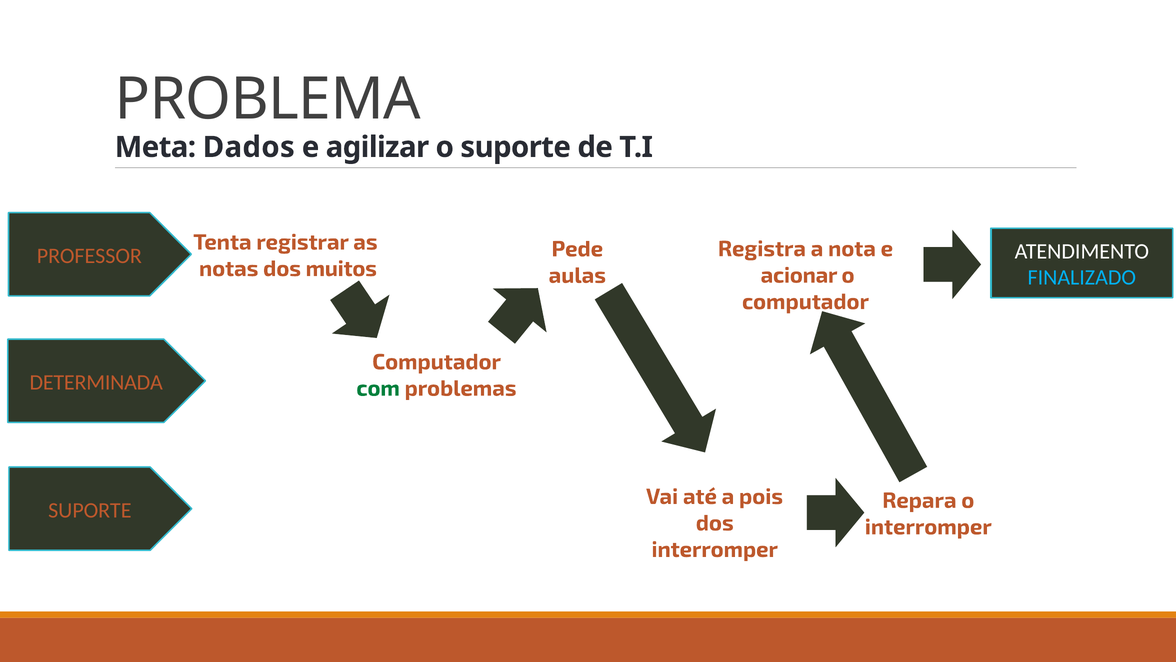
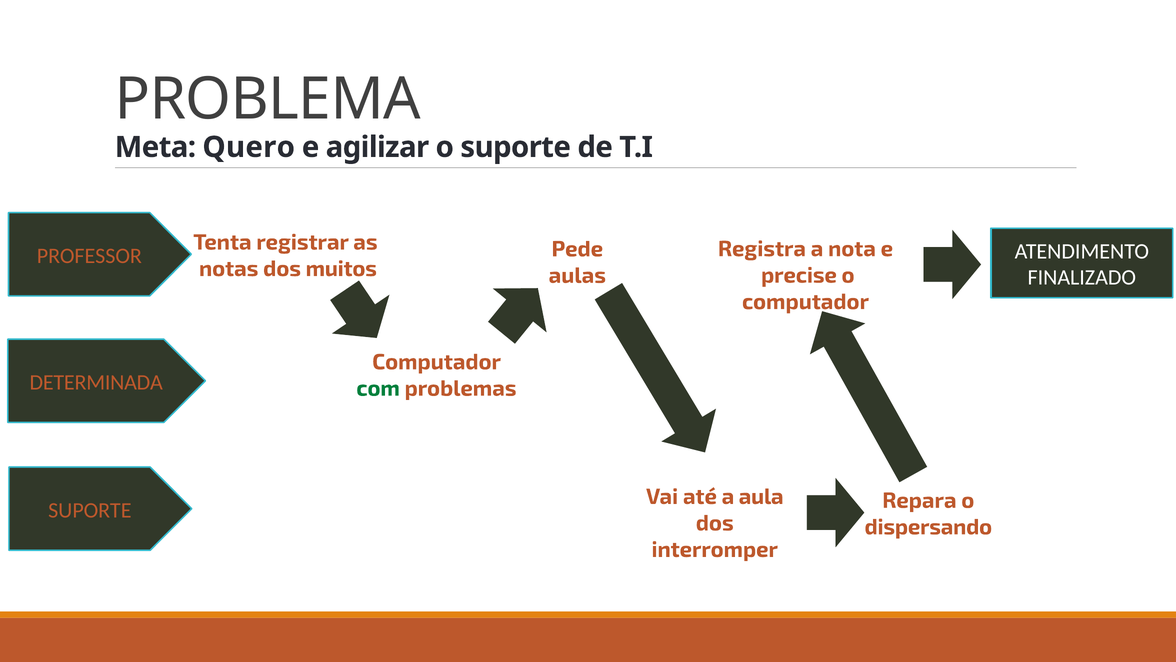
Dados: Dados -> Quero
acionar: acionar -> precise
FINALIZADO colour: light blue -> white
pois: pois -> aula
interromper at (928, 527): interromper -> dispersando
